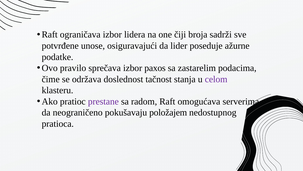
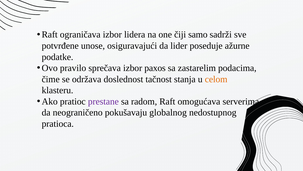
broja: broja -> samo
celom colour: purple -> orange
položajem: položajem -> globalnog
